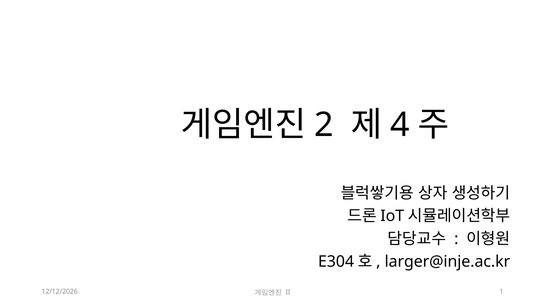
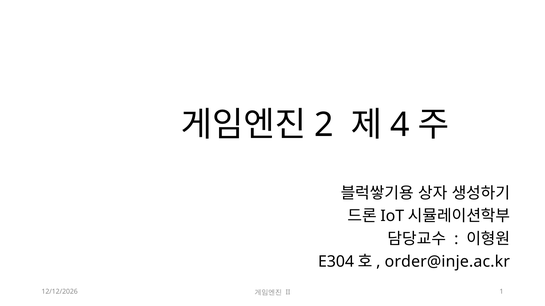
larger@inje.ac.kr: larger@inje.ac.kr -> order@inje.ac.kr
